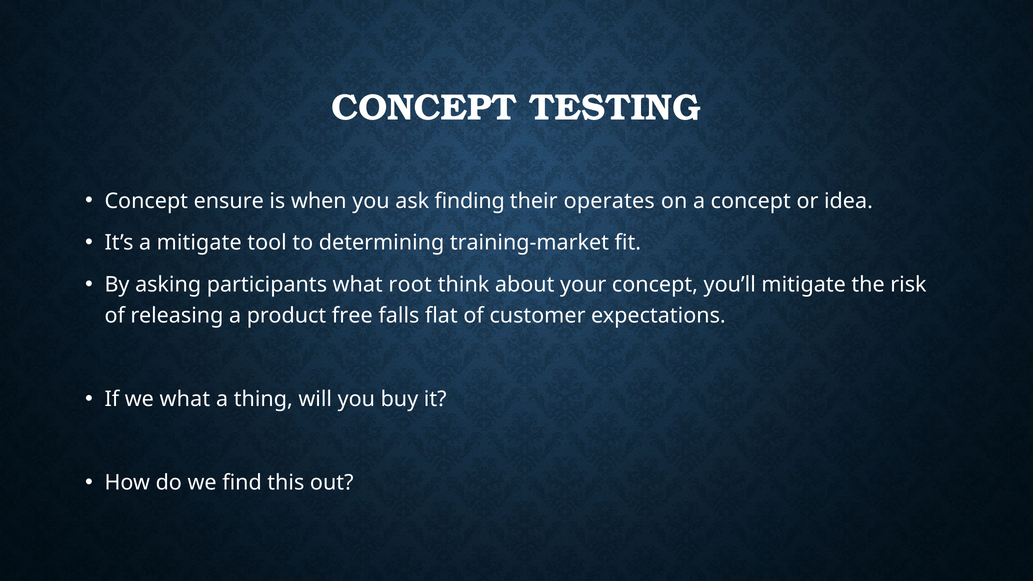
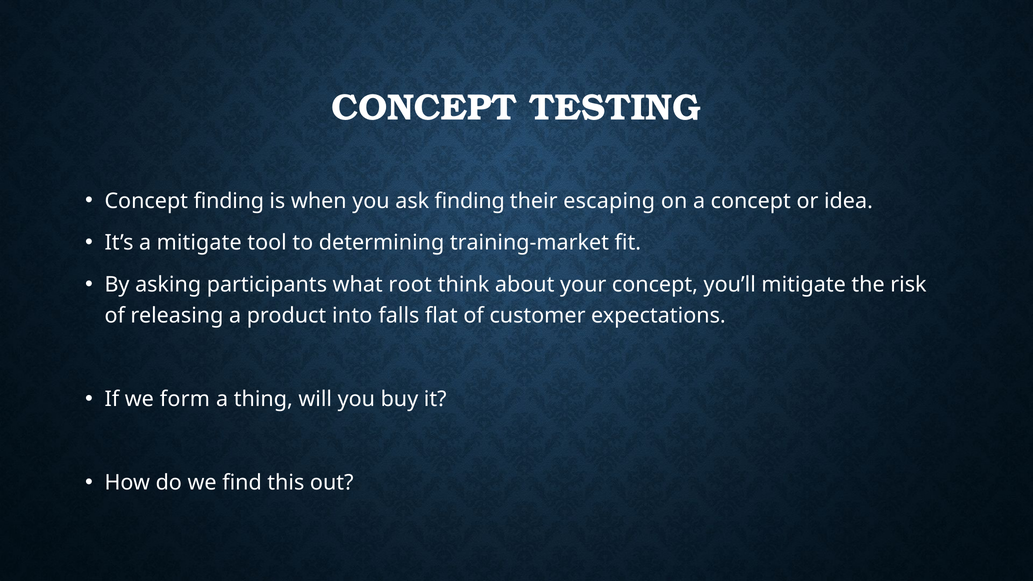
Concept ensure: ensure -> finding
operates: operates -> escaping
free: free -> into
we what: what -> form
